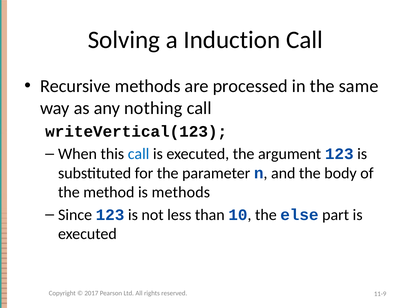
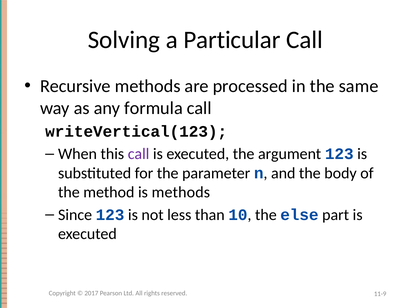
Induction: Induction -> Particular
nothing: nothing -> formula
call at (139, 154) colour: blue -> purple
